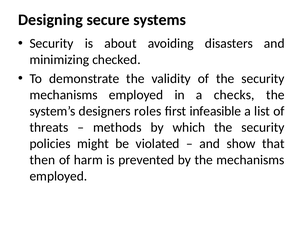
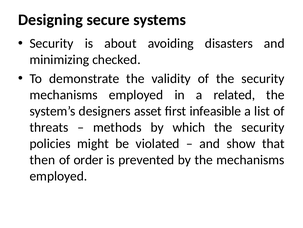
checks: checks -> related
roles: roles -> asset
harm: harm -> order
